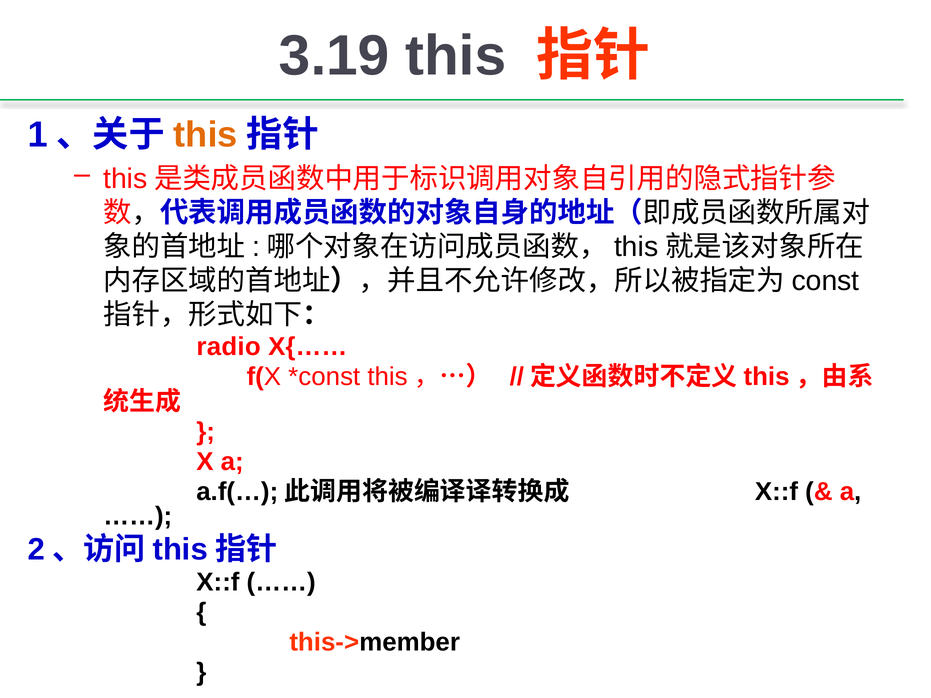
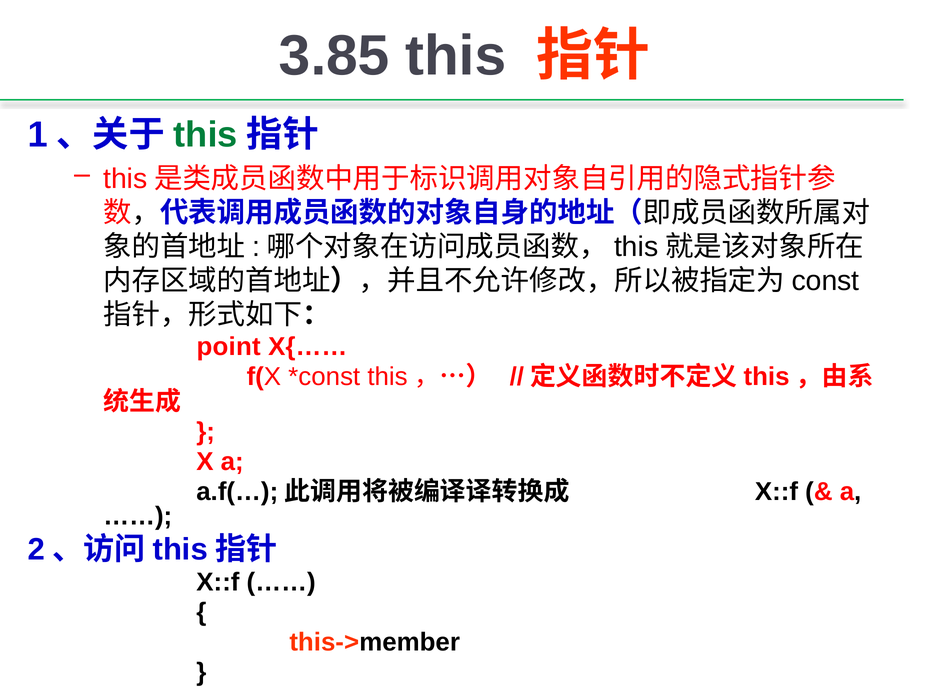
3.19: 3.19 -> 3.85
this at (206, 135) colour: orange -> green
radio: radio -> point
